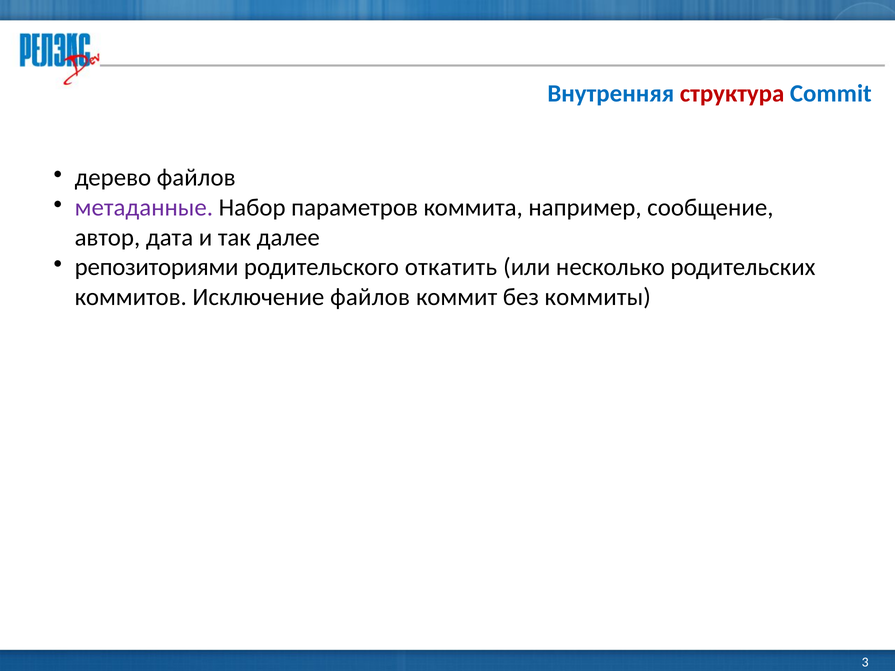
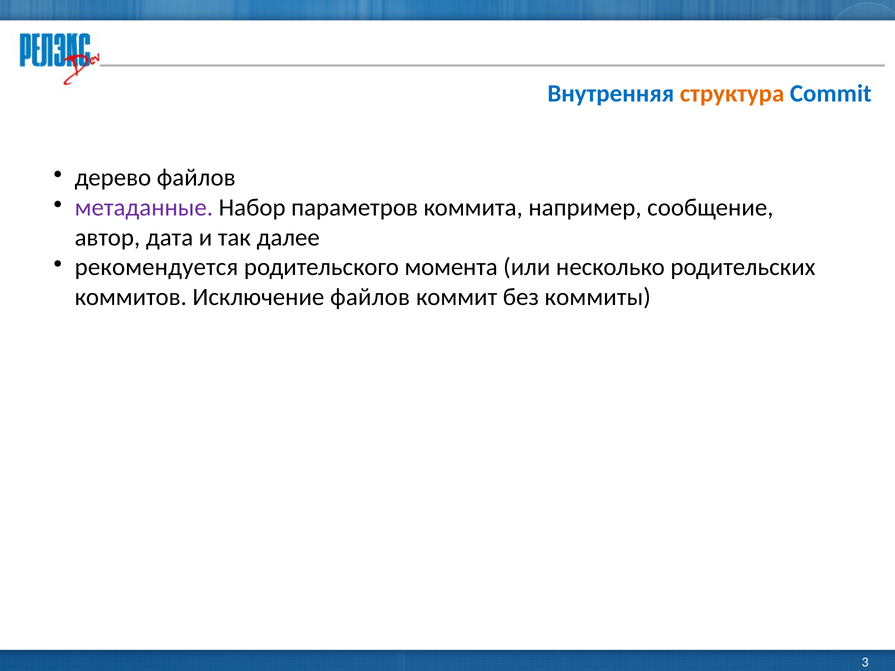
структура colour: red -> orange
репозиториями: репозиториями -> рекомендуется
откатить: откатить -> момента
